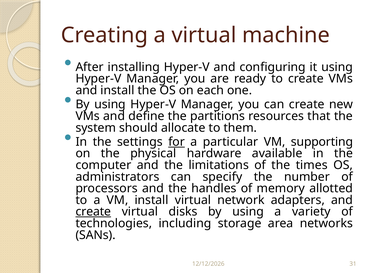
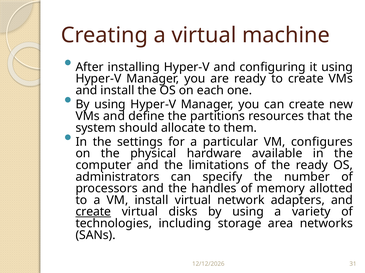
for underline: present -> none
supporting: supporting -> configures
the times: times -> ready
